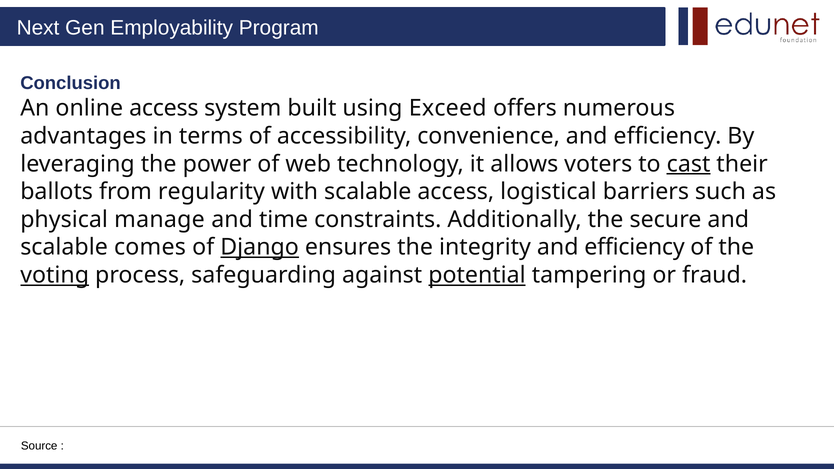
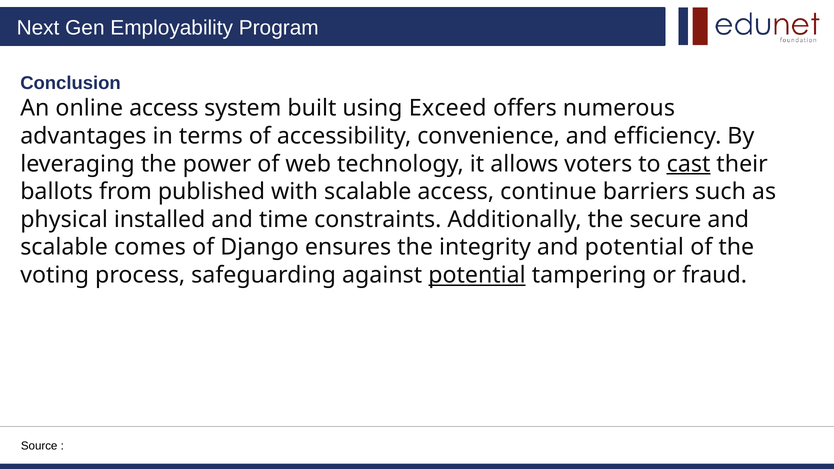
regularity: regularity -> published
logistical: logistical -> continue
manage: manage -> installed
Django underline: present -> none
integrity and efficiency: efficiency -> potential
voting underline: present -> none
